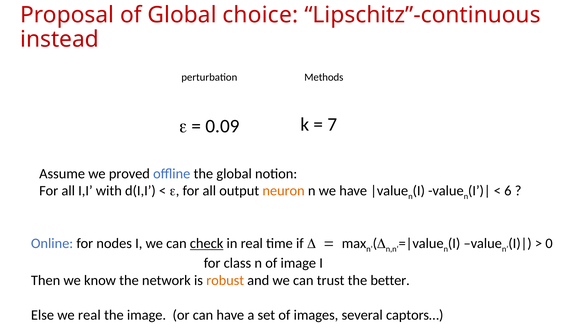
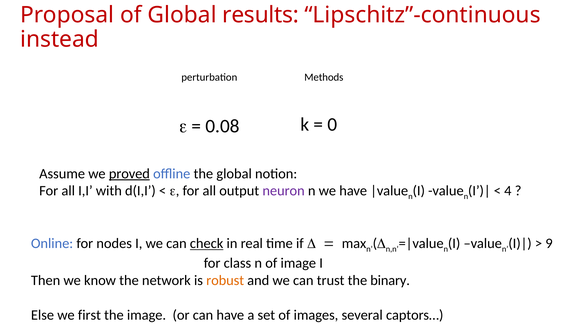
choice: choice -> results
7: 7 -> 0
0.09: 0.09 -> 0.08
proved underline: none -> present
neuron colour: orange -> purple
6: 6 -> 4
0: 0 -> 9
better: better -> binary
we real: real -> first
